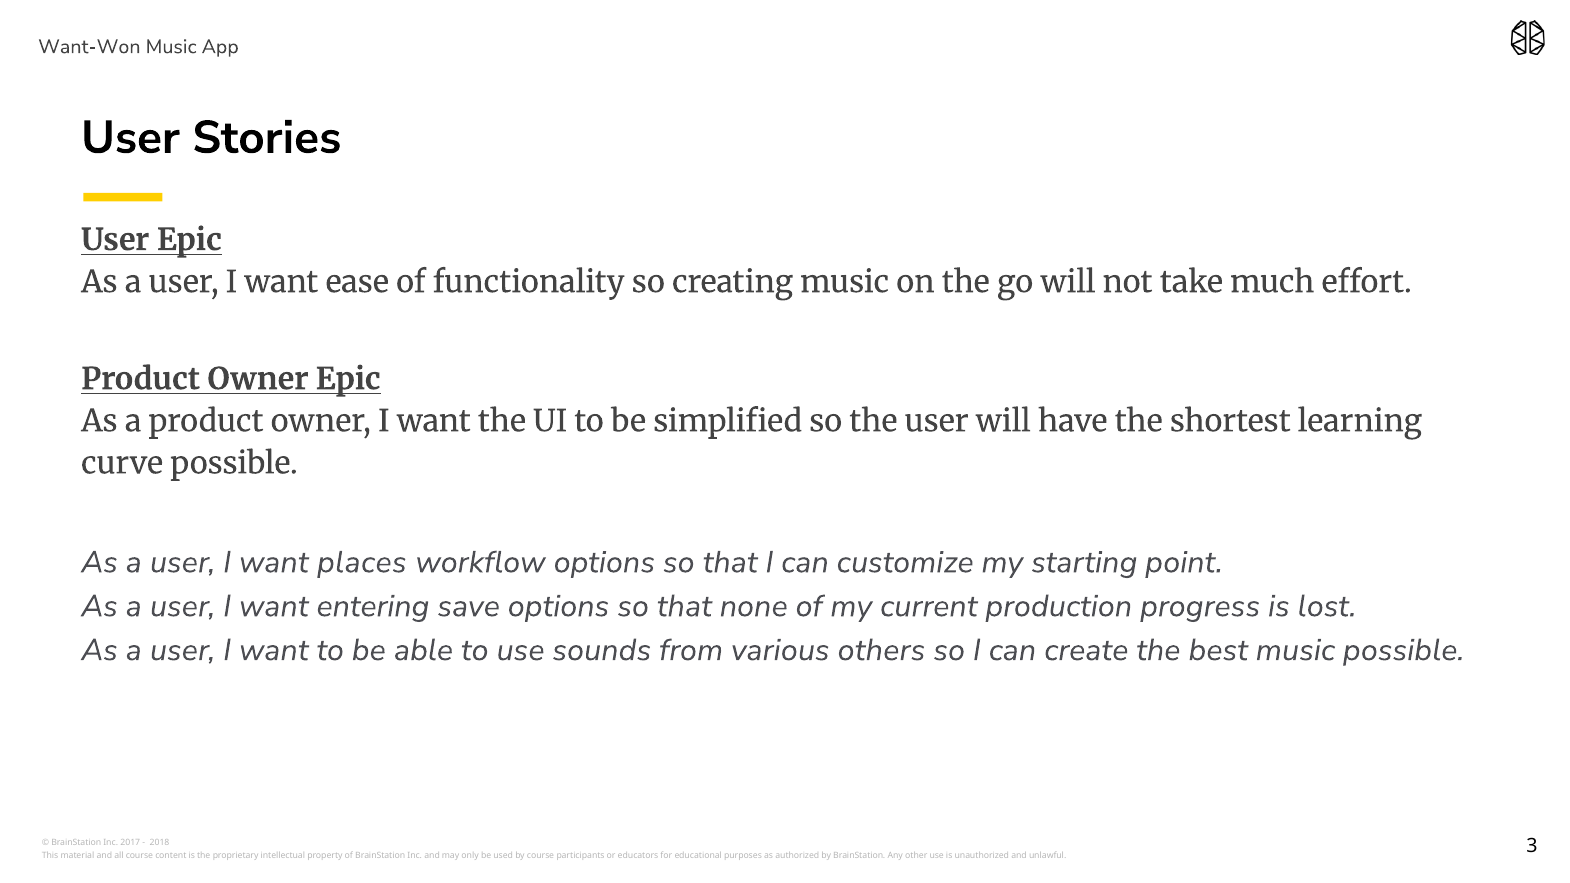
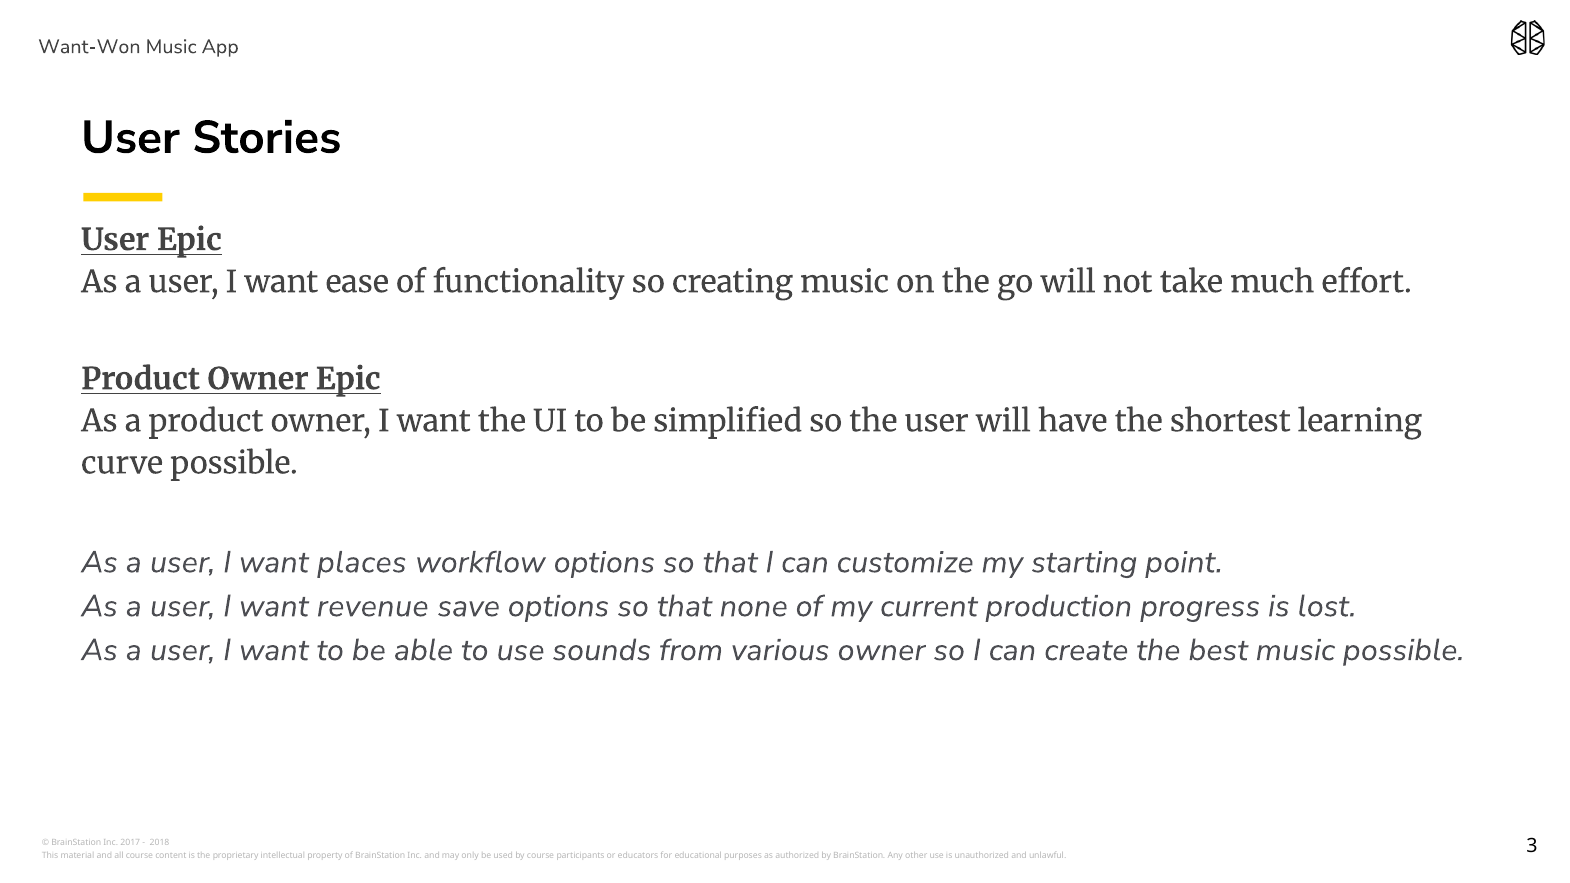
entering: entering -> revenue
various others: others -> owner
